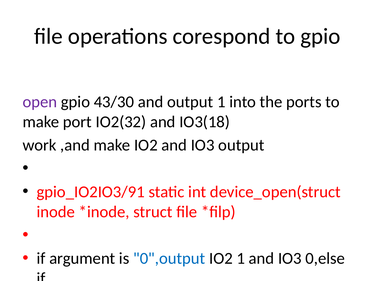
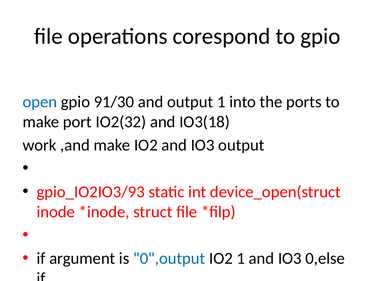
open colour: purple -> blue
43/30: 43/30 -> 91/30
gpio_IO2IO3/91 at (91, 192): gpio_IO2IO3/91 -> gpio_IO2IO3/93
